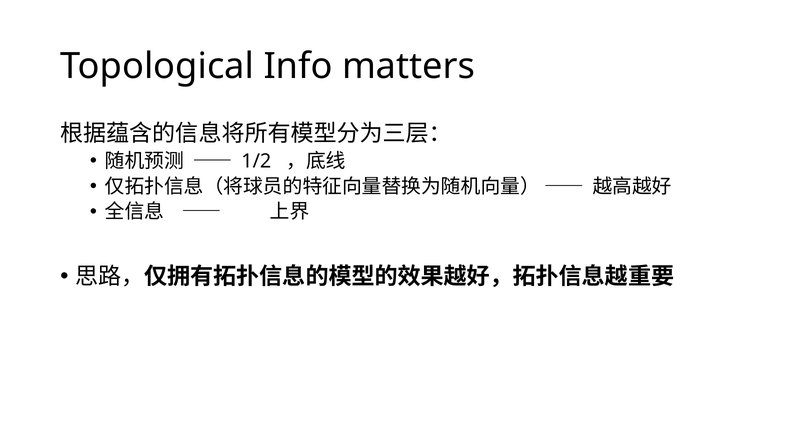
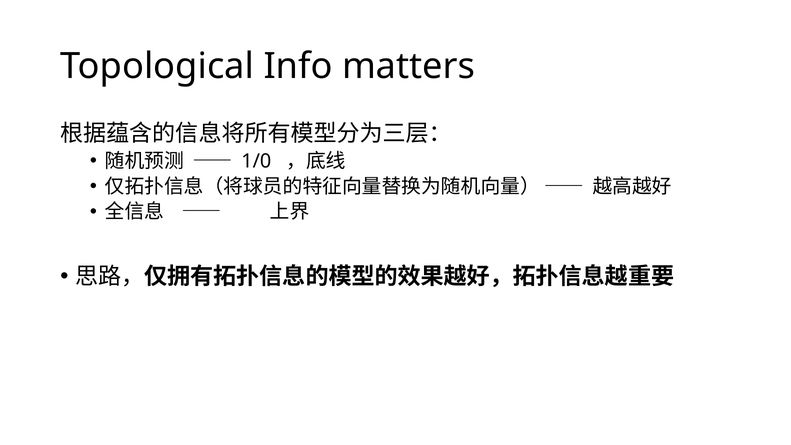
1/2: 1/2 -> 1/0
